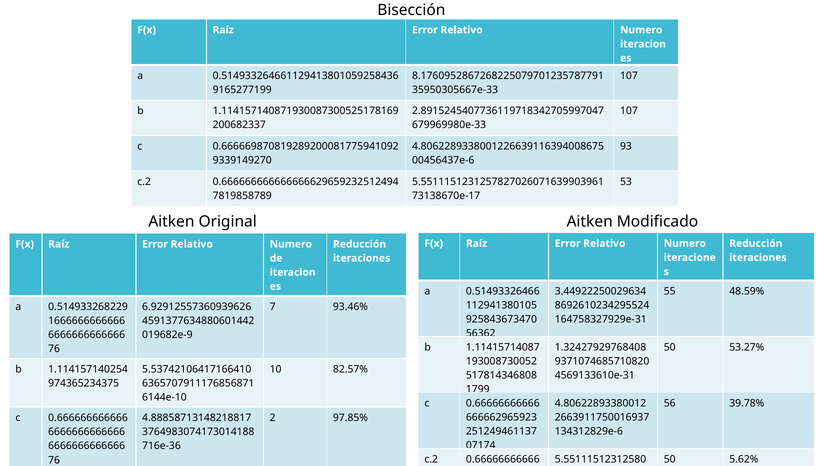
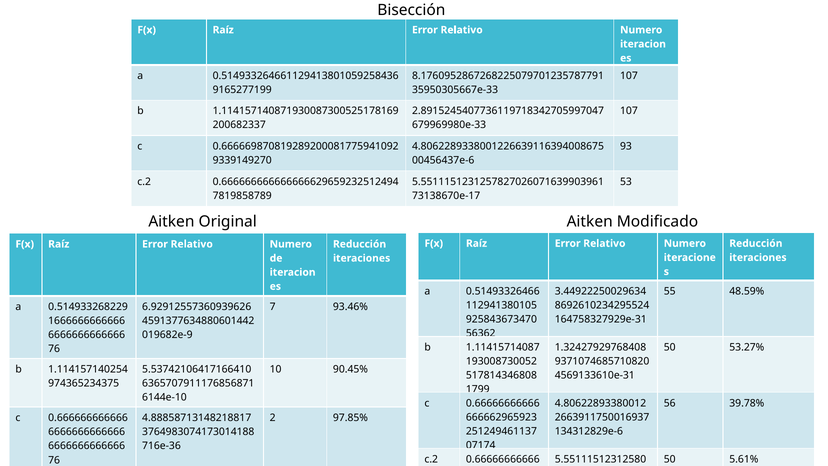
82.57%: 82.57% -> 90.45%
5.62%: 5.62% -> 5.61%
